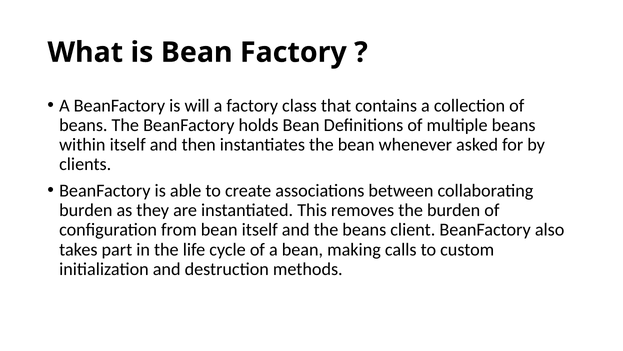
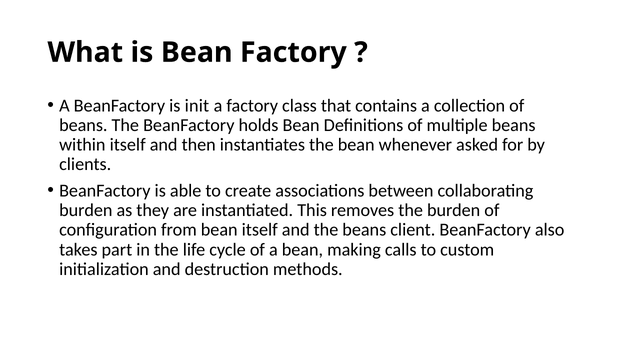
will: will -> init
